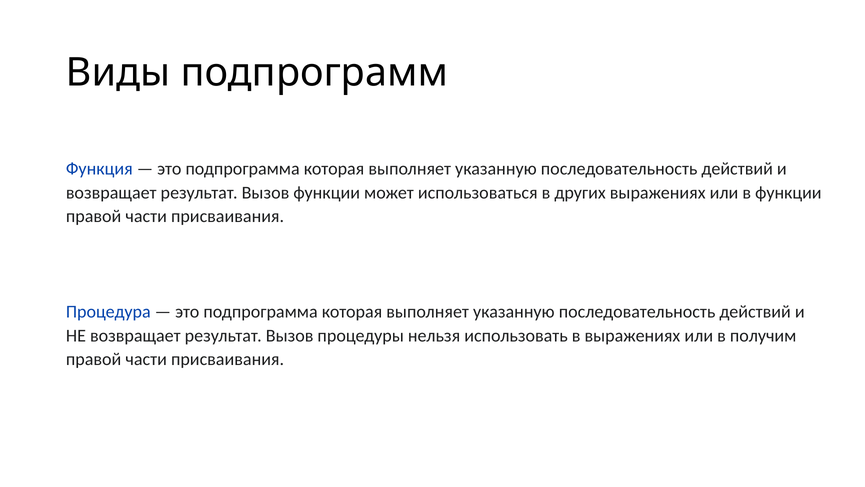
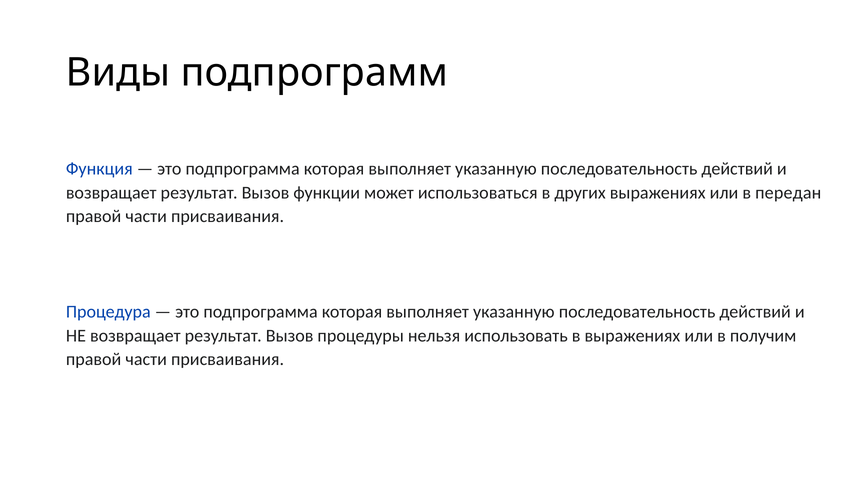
в функции: функции -> передан
